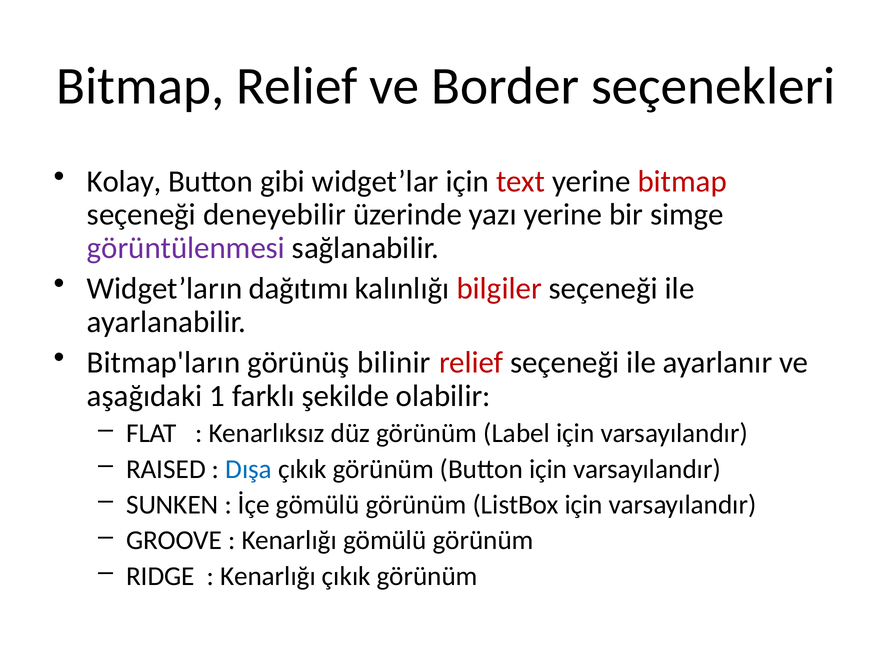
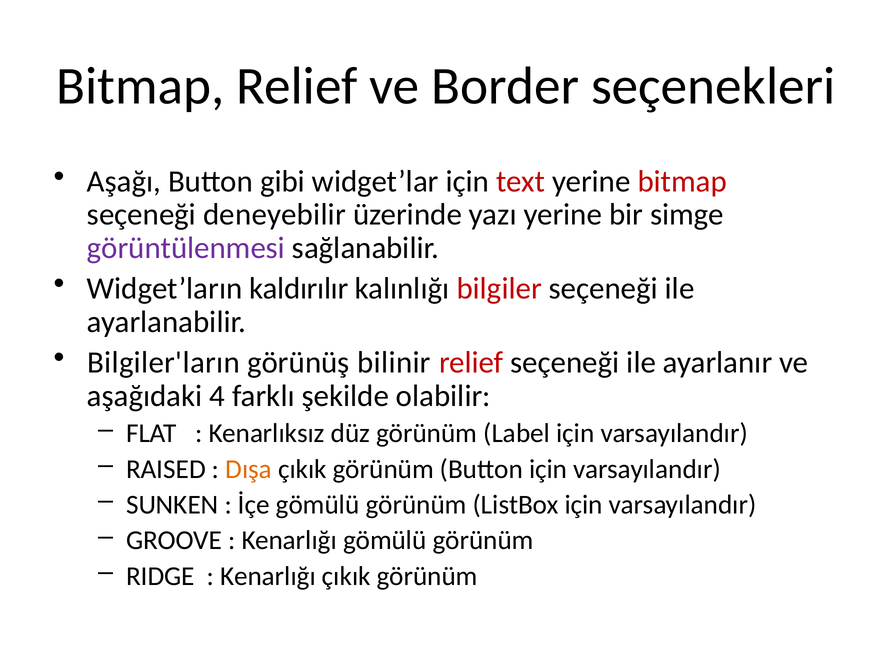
Kolay: Kolay -> Aşağı
dağıtımı: dağıtımı -> kaldırılır
Bitmap'ların: Bitmap'ların -> Bilgiler'ların
1: 1 -> 4
Dışa colour: blue -> orange
